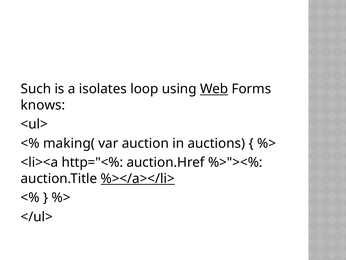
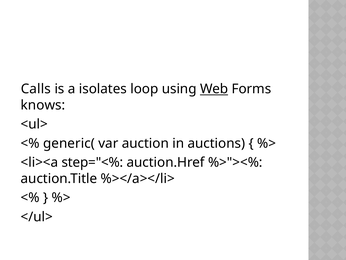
Such: Such -> Calls
making(: making( -> generic(
http="<%: http="<% -> step="<%
%></a></li> underline: present -> none
